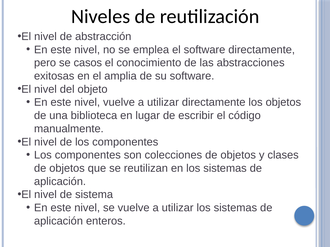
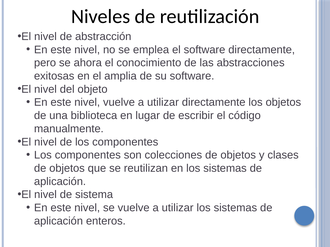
casos: casos -> ahora
